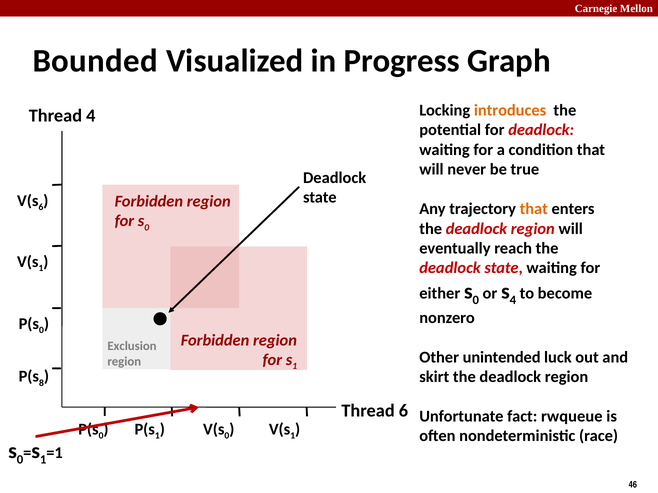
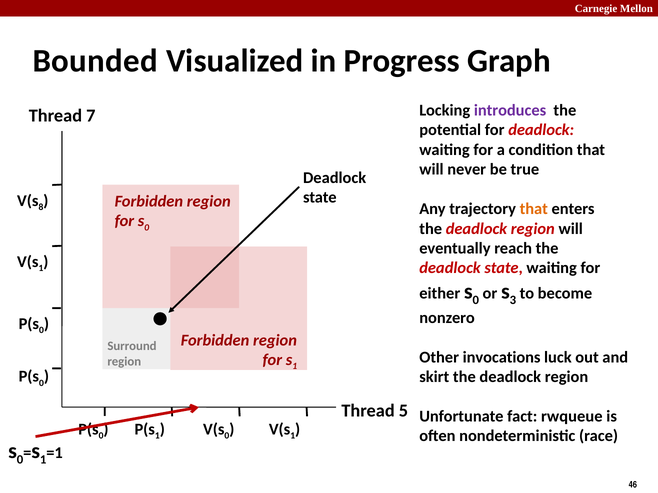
introduces colour: orange -> purple
Thread 4: 4 -> 7
6 at (41, 207): 6 -> 8
4 at (513, 300): 4 -> 3
Exclusion: Exclusion -> Surround
unintended: unintended -> invocations
8 at (42, 383): 8 -> 0
Thread 6: 6 -> 5
